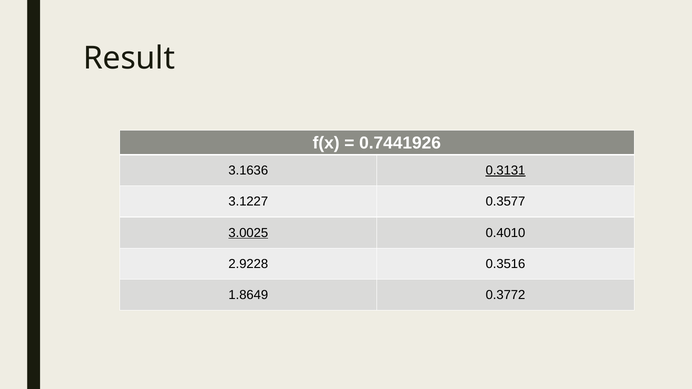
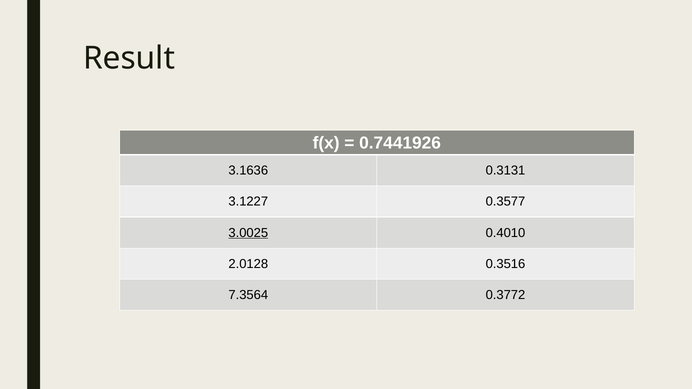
0.3131 underline: present -> none
2.9228: 2.9228 -> 2.0128
1.8649: 1.8649 -> 7.3564
